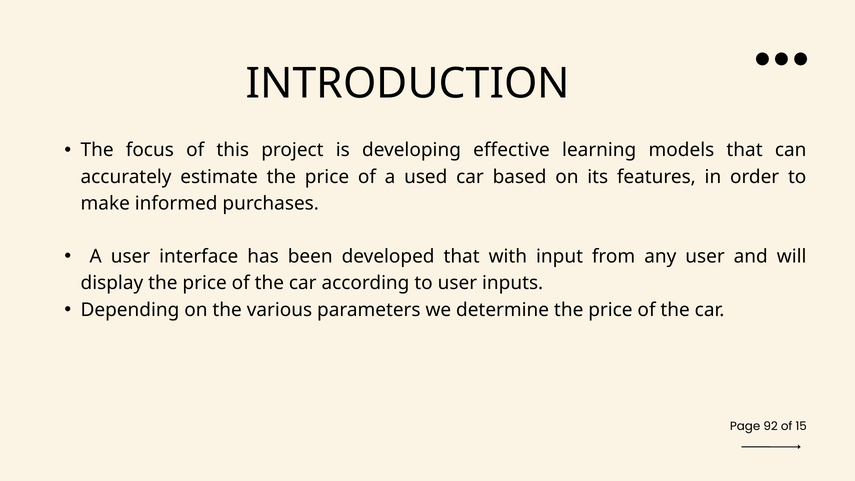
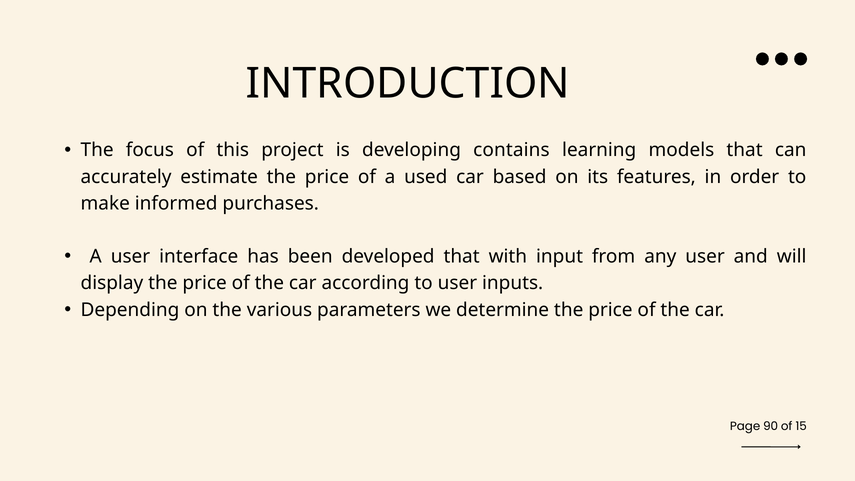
effective: effective -> contains
92: 92 -> 90
